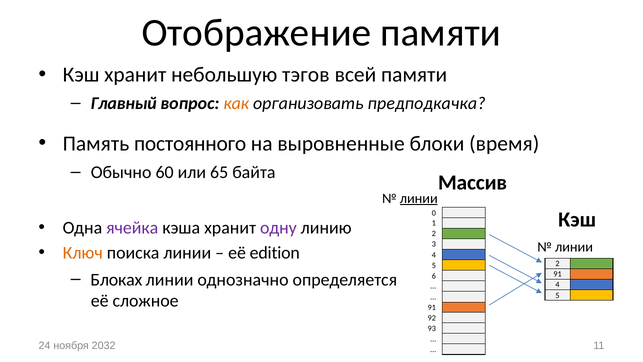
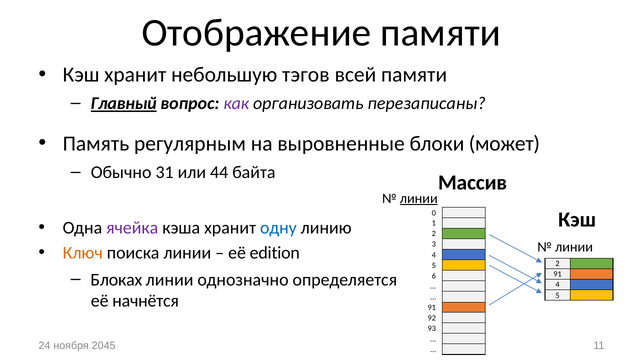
Главный underline: none -> present
как colour: orange -> purple
предподкачка: предподкачка -> перезаписаны
постоянного: постоянного -> регулярным
время: время -> может
60: 60 -> 31
65: 65 -> 44
одну colour: purple -> blue
сложное: сложное -> начнётся
2032: 2032 -> 2045
